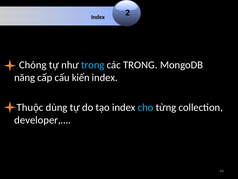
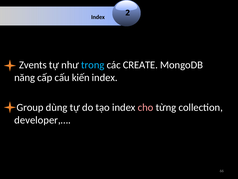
Chóng: Chóng -> Zvents
các TRONG: TRONG -> CREATE
Thuộc: Thuộc -> Group
cho colour: light blue -> pink
